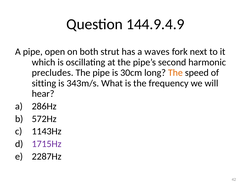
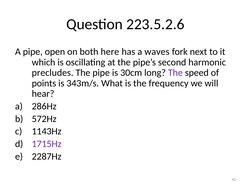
144.9.4.9: 144.9.4.9 -> 223.5.2.6
strut: strut -> here
The at (175, 73) colour: orange -> purple
sitting: sitting -> points
